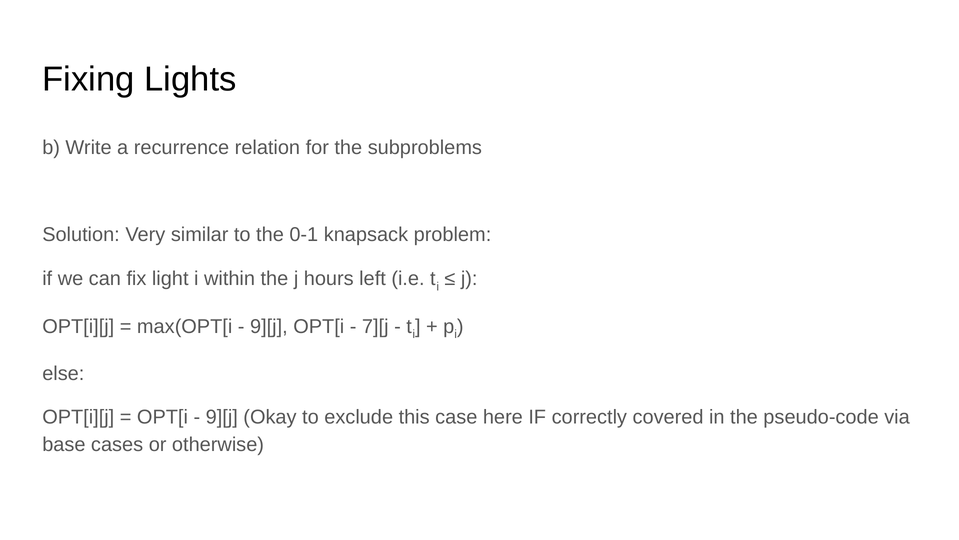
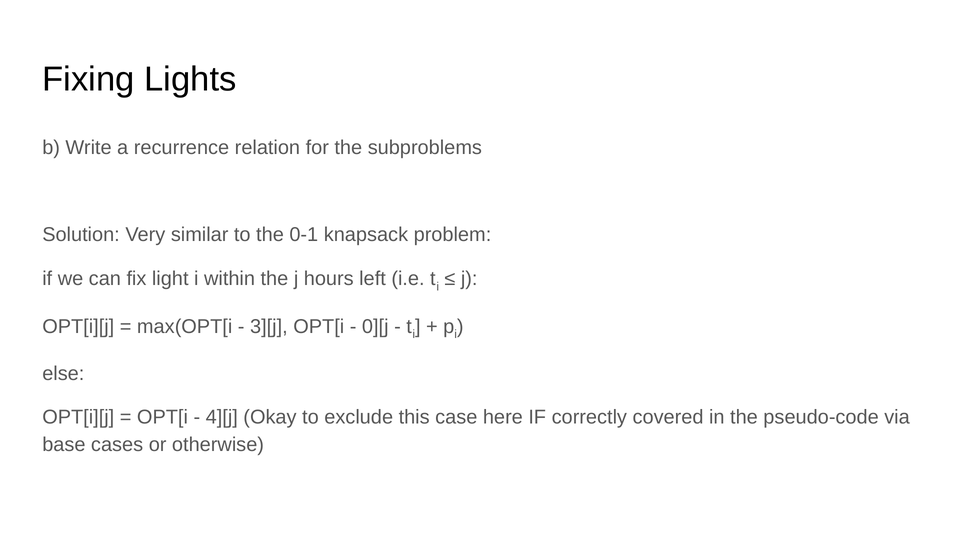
9][j at (269, 326): 9][j -> 3][j
7][j: 7][j -> 0][j
9][j at (222, 417): 9][j -> 4][j
